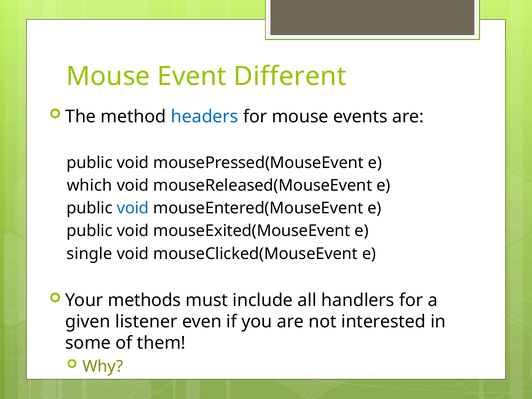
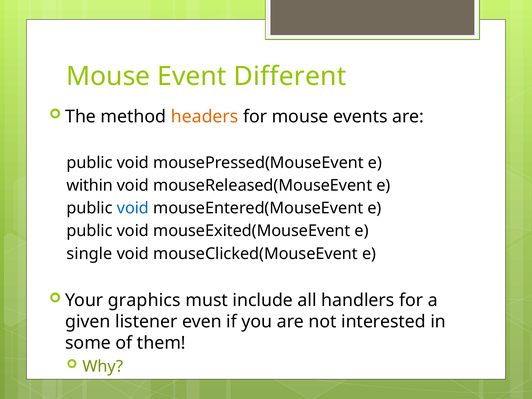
headers colour: blue -> orange
which: which -> within
methods: methods -> graphics
